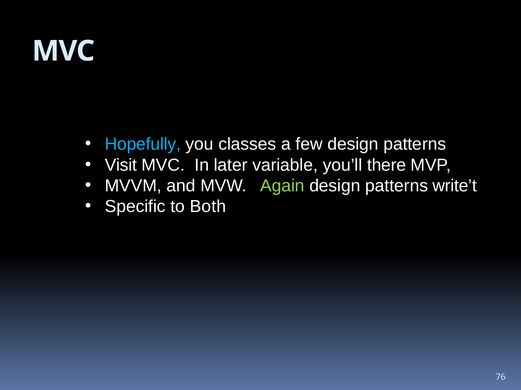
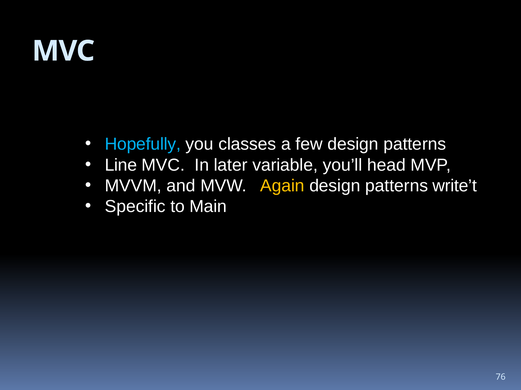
Visit: Visit -> Line
there: there -> head
Again colour: light green -> yellow
Both: Both -> Main
